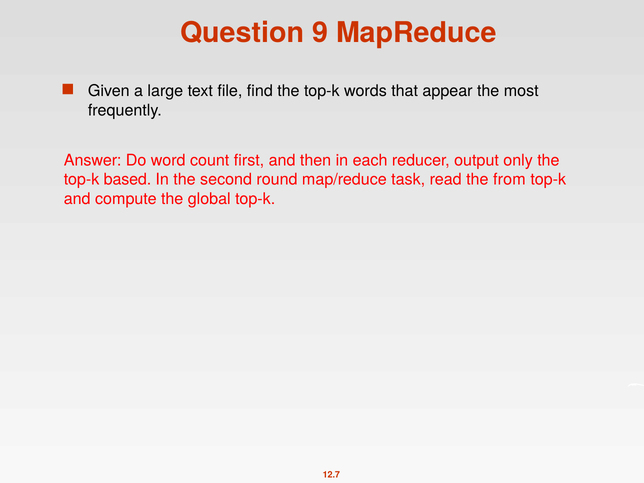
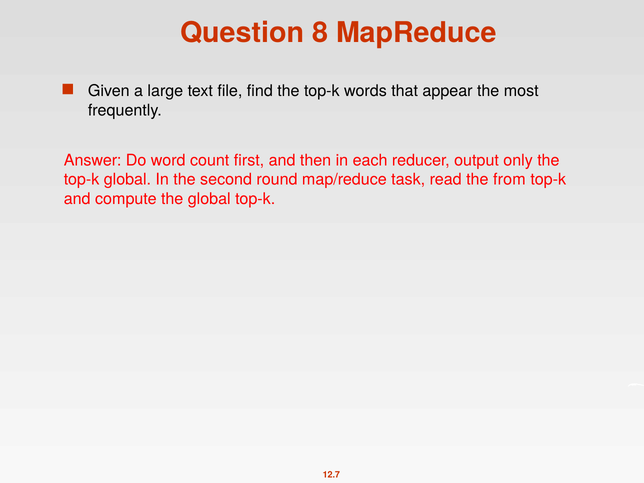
9: 9 -> 8
top-k based: based -> global
